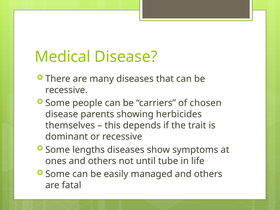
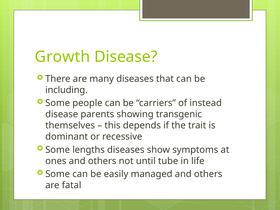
Medical: Medical -> Growth
recessive at (66, 90): recessive -> including
chosen: chosen -> instead
herbicides: herbicides -> transgenic
